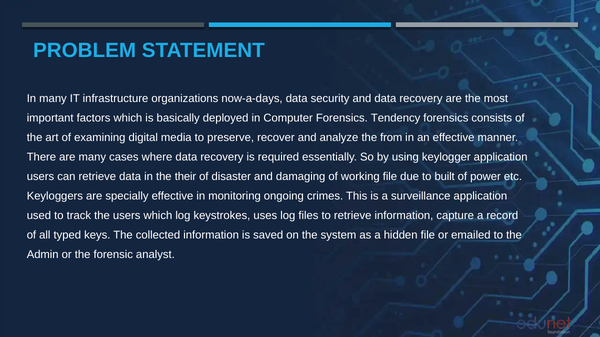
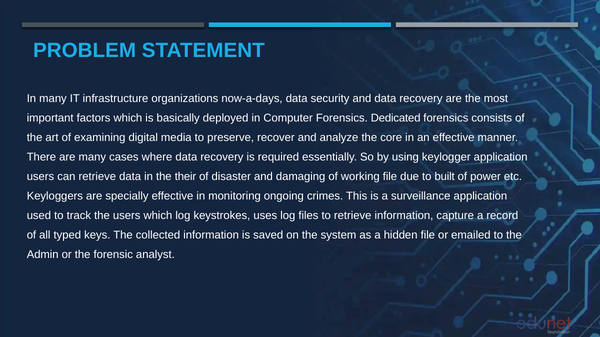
Tendency: Tendency -> Dedicated
from: from -> core
